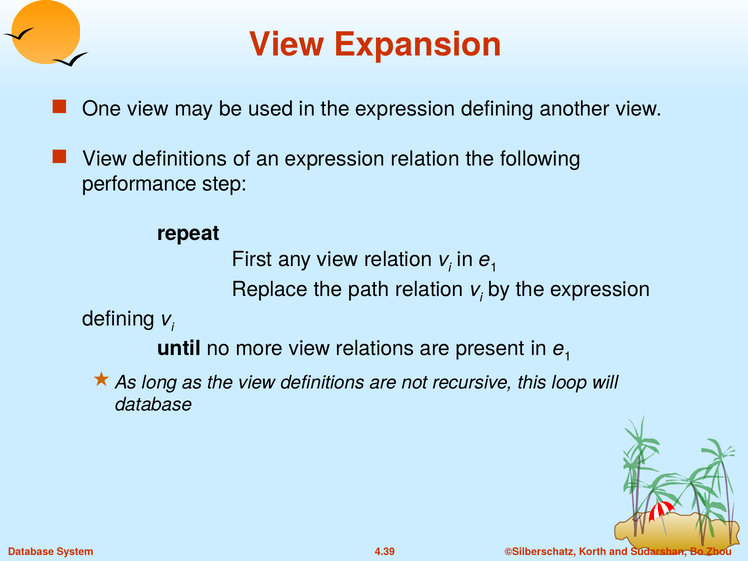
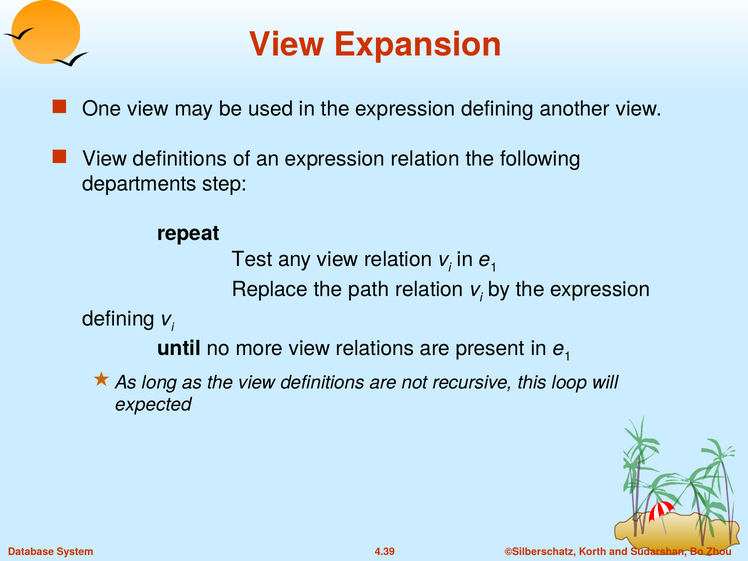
performance: performance -> departments
First: First -> Test
database at (153, 405): database -> expected
